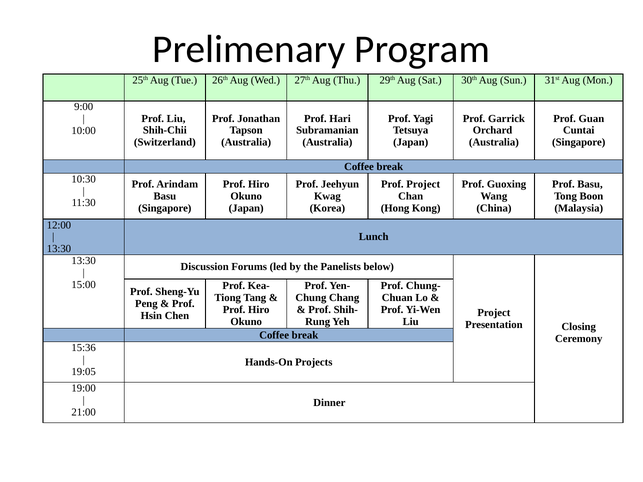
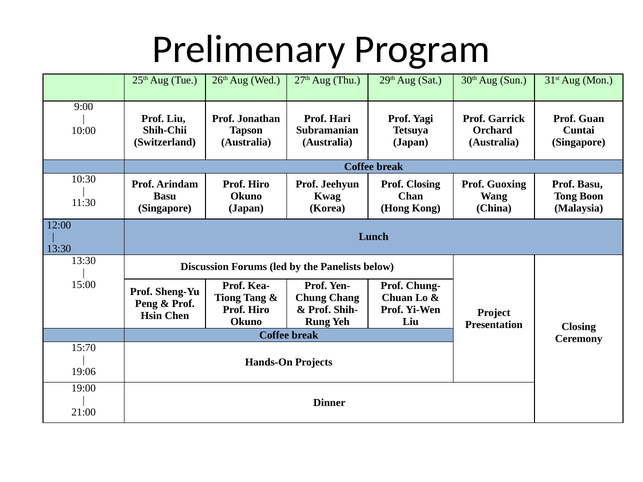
Prof Project: Project -> Closing
15:36: 15:36 -> 15:70
19:05: 19:05 -> 19:06
